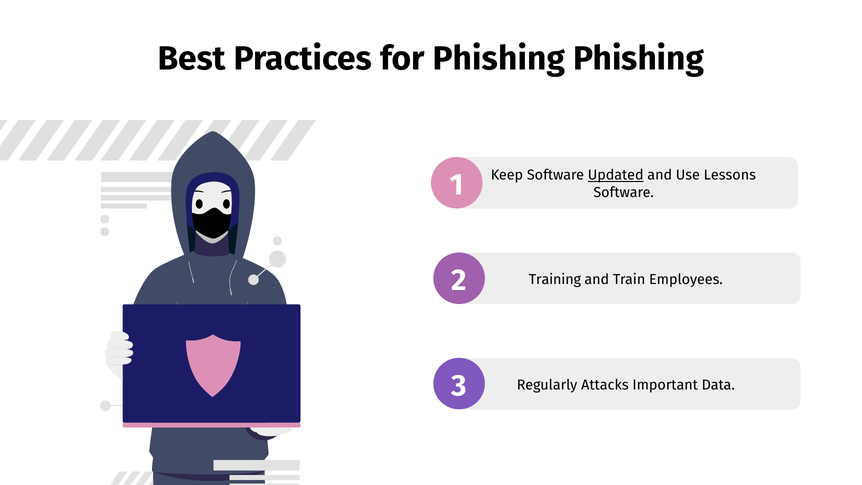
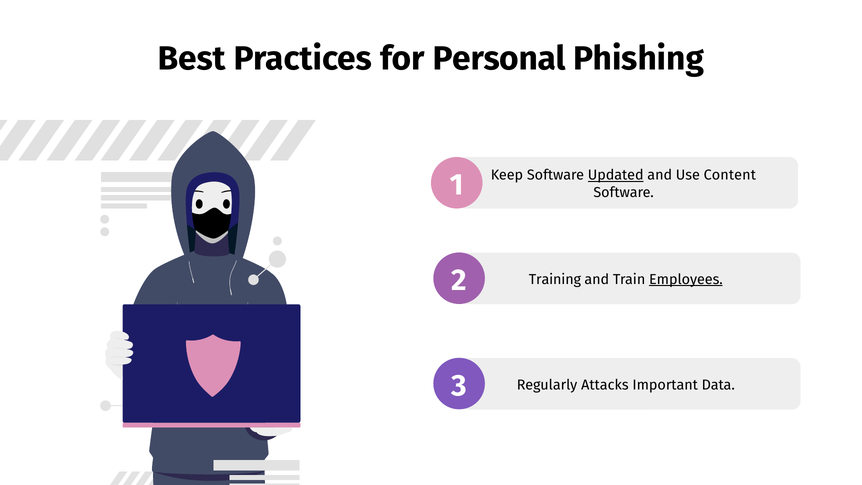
for Phishing: Phishing -> Personal
Lessons: Lessons -> Content
Employees underline: none -> present
